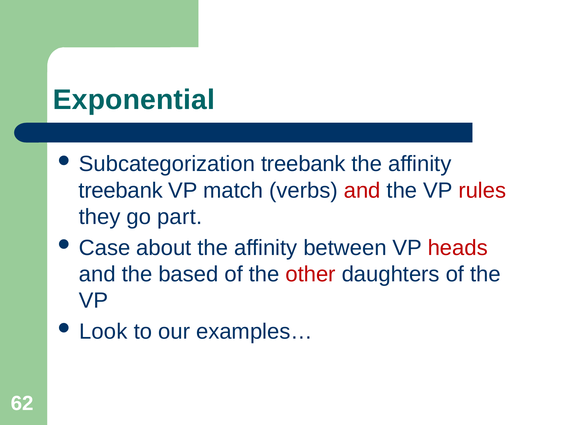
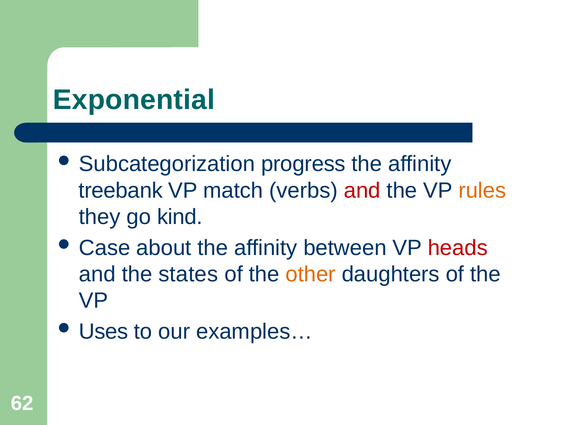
Subcategorization treebank: treebank -> progress
rules colour: red -> orange
part: part -> kind
based: based -> states
other colour: red -> orange
Look: Look -> Uses
